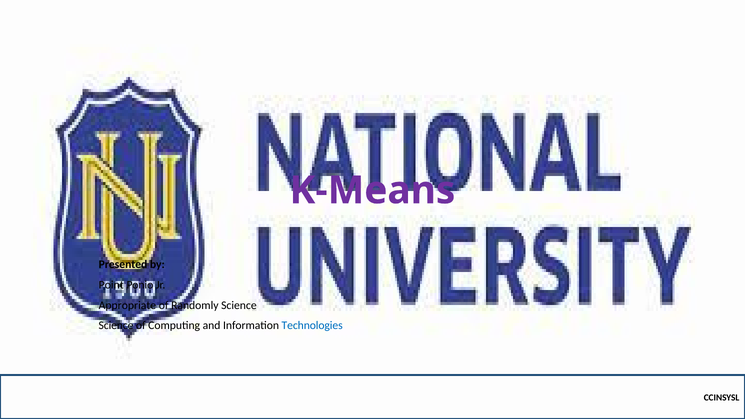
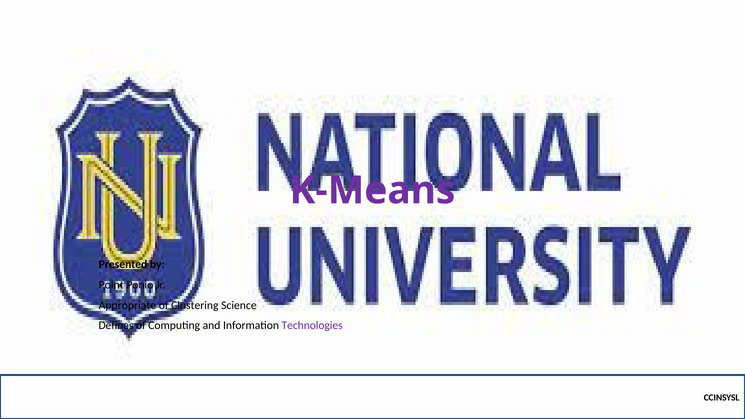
Randomly: Randomly -> Clustering
Science at (116, 326): Science -> Defines
Technologies colour: blue -> purple
